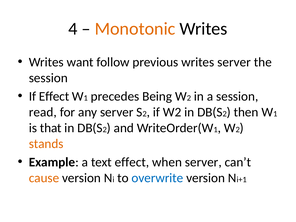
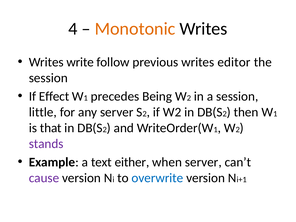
want: want -> write
writes server: server -> editor
read: read -> little
stands colour: orange -> purple
text effect: effect -> either
cause colour: orange -> purple
